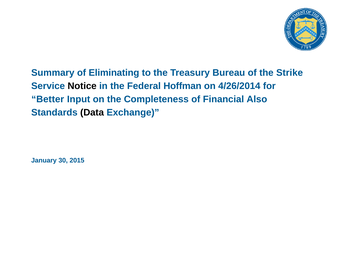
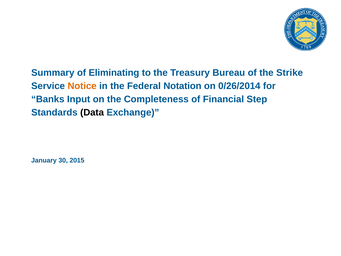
Notice colour: black -> orange
Hoffman: Hoffman -> Notation
4/26/2014: 4/26/2014 -> 0/26/2014
Better: Better -> Banks
Also: Also -> Step
